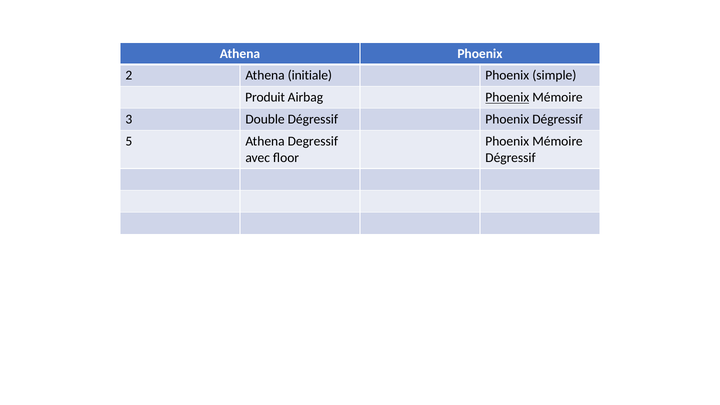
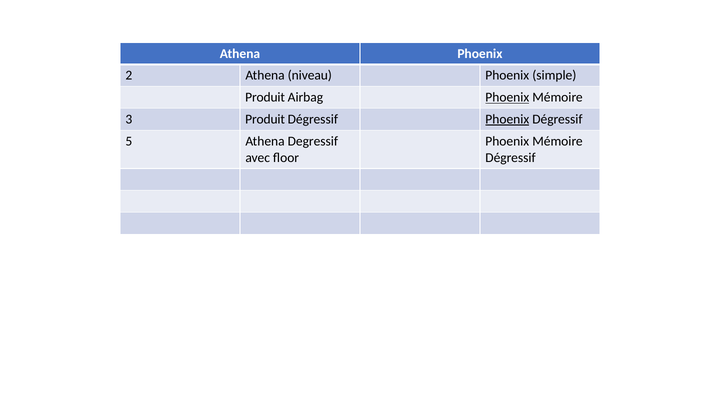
initiale: initiale -> niveau
3 Double: Double -> Produit
Phoenix at (507, 119) underline: none -> present
